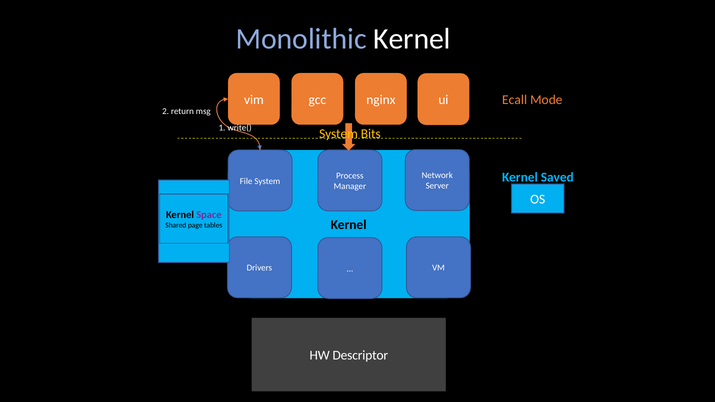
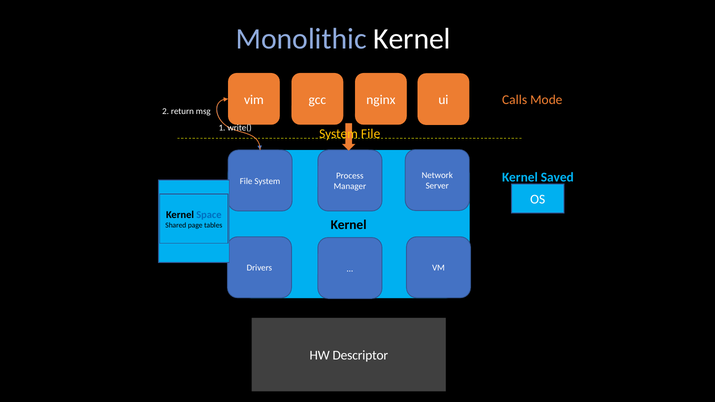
Ecall: Ecall -> Calls
System Bits: Bits -> File
Space colour: purple -> blue
